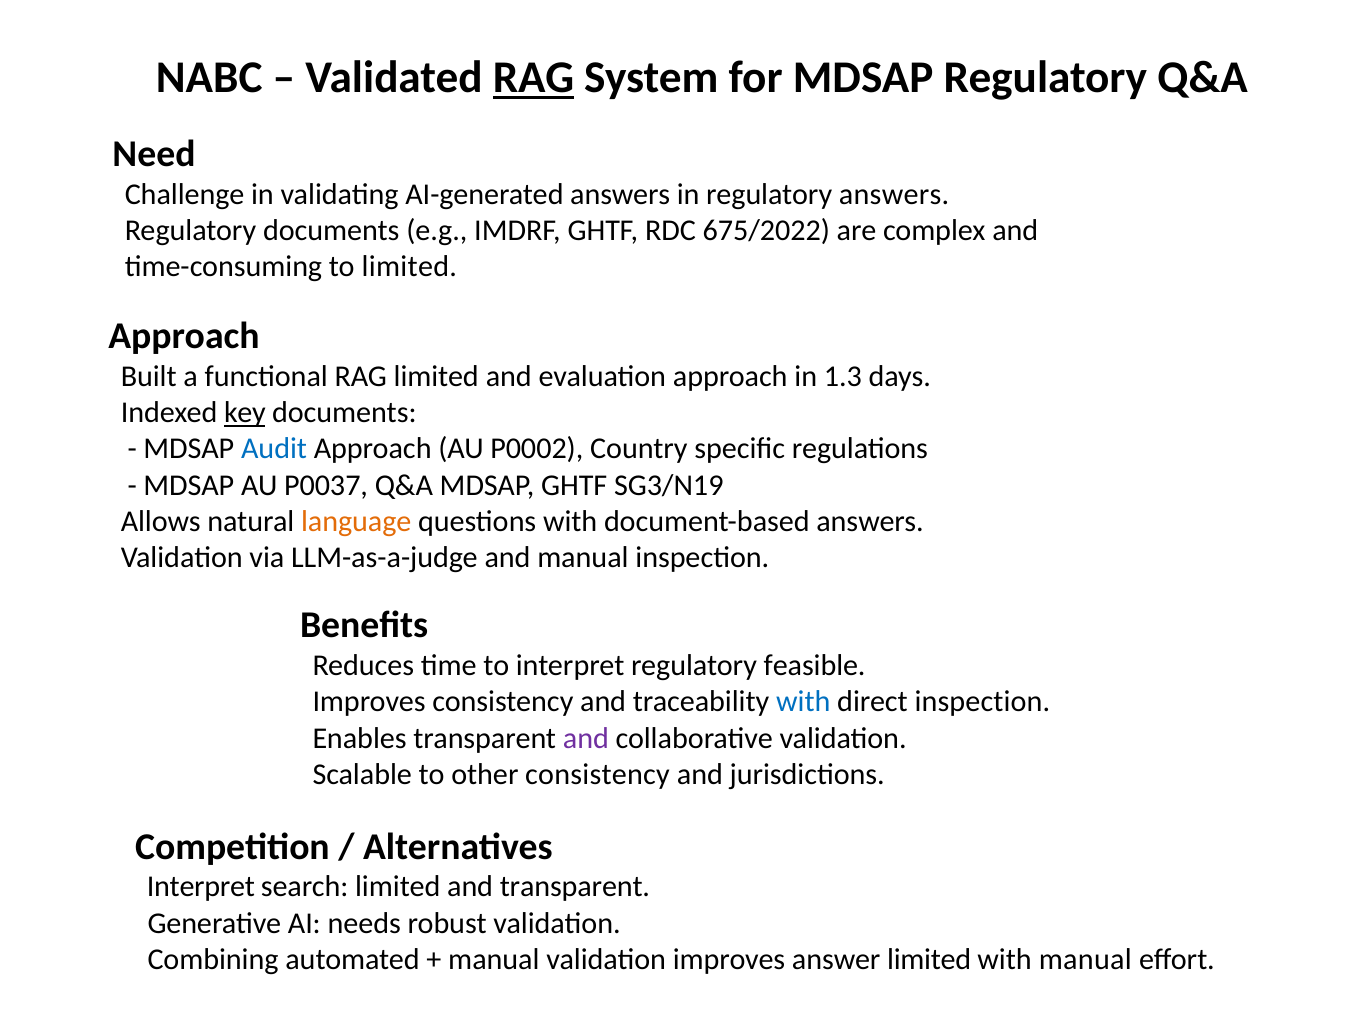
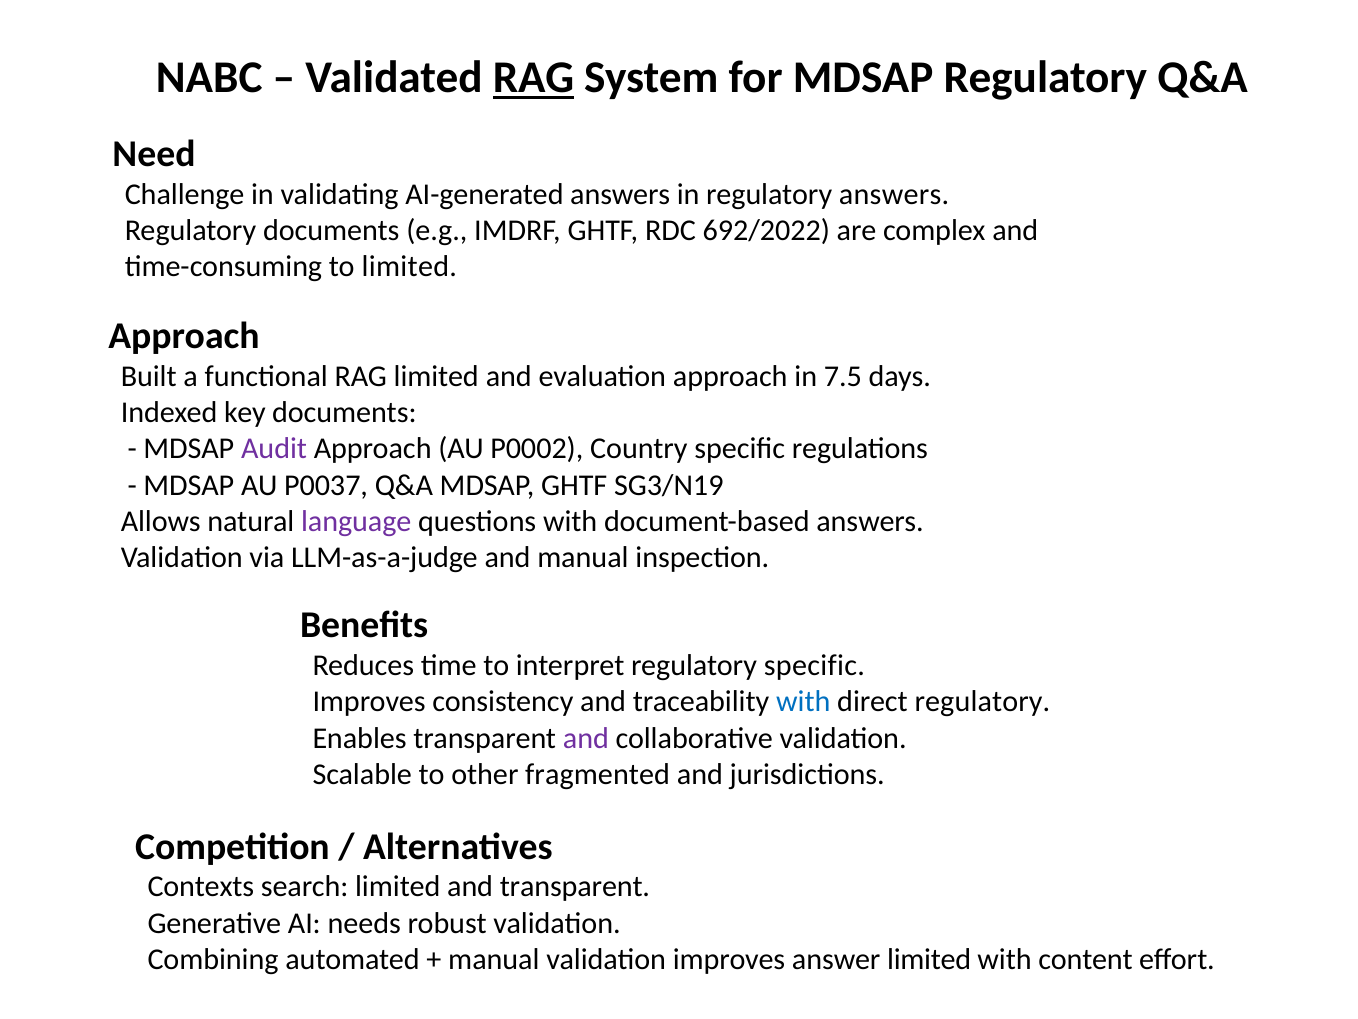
675/2022: 675/2022 -> 692/2022
1.3: 1.3 -> 7.5
key underline: present -> none
Audit colour: blue -> purple
language colour: orange -> purple
regulatory feasible: feasible -> specific
direct inspection: inspection -> regulatory
other consistency: consistency -> fragmented
Interpret at (201, 886): Interpret -> Contexts
with manual: manual -> content
